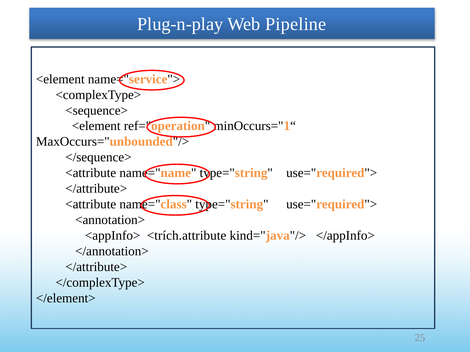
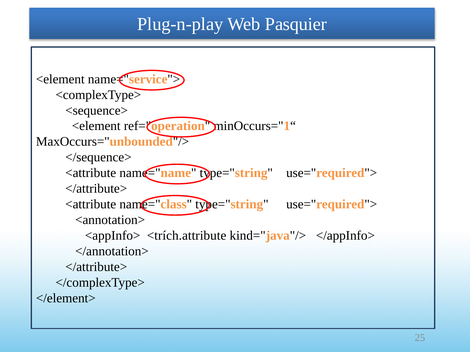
Pipeline: Pipeline -> Pasquier
